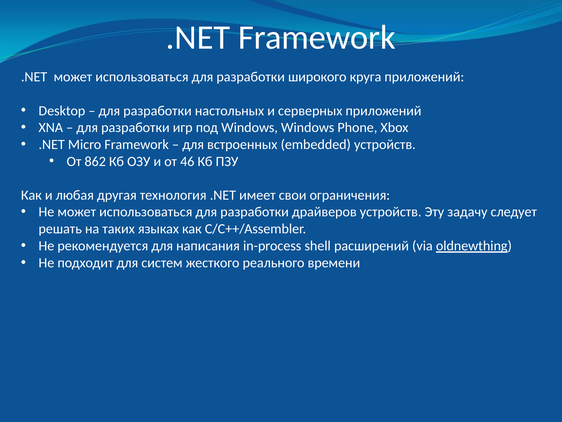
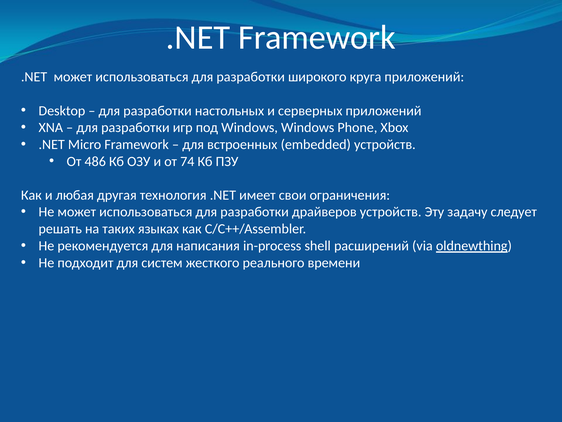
862: 862 -> 486
46: 46 -> 74
